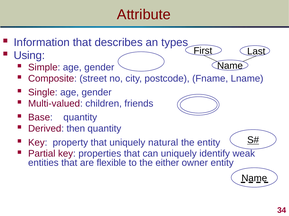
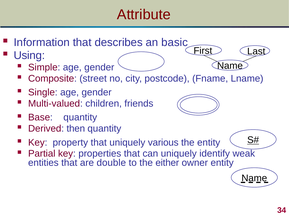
types: types -> basic
natural: natural -> various
flexible: flexible -> double
